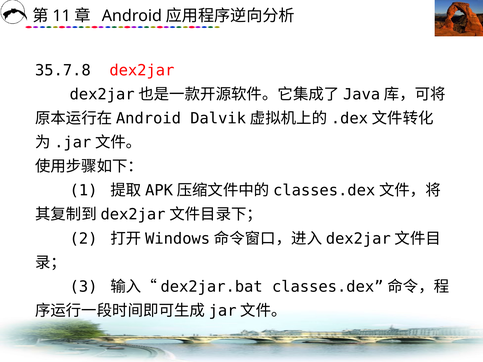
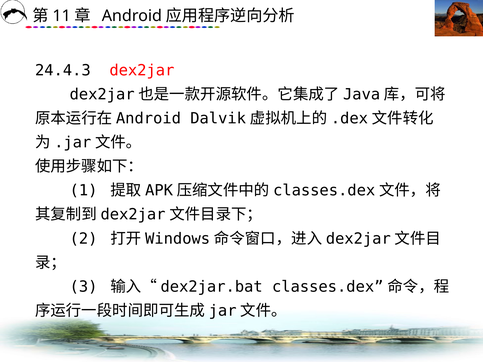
35.7.8: 35.7.8 -> 24.4.3
